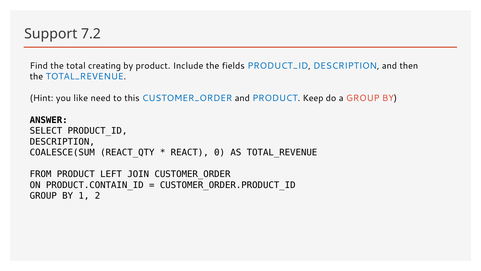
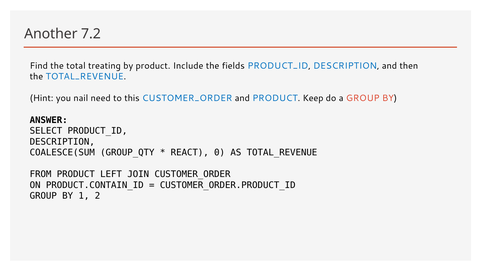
Support: Support -> Another
creating: creating -> treating
like: like -> nail
REACT_QTY: REACT_QTY -> GROUP_QTY
